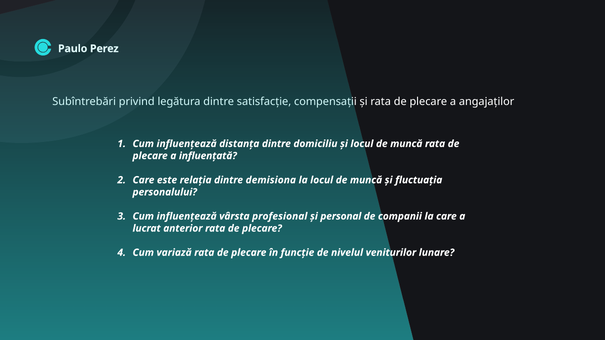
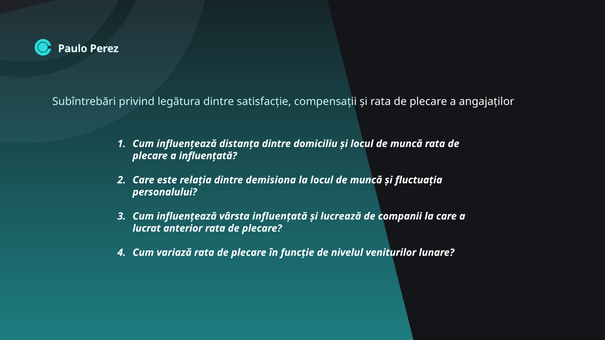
vârsta profesional: profesional -> influențată
personal: personal -> lucrează
